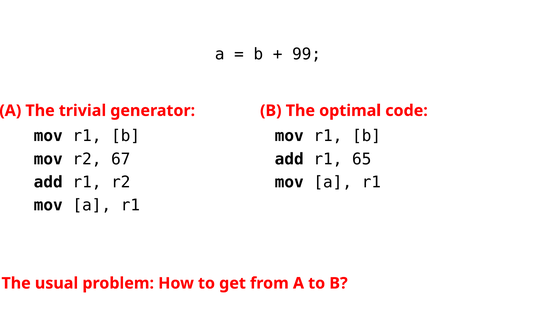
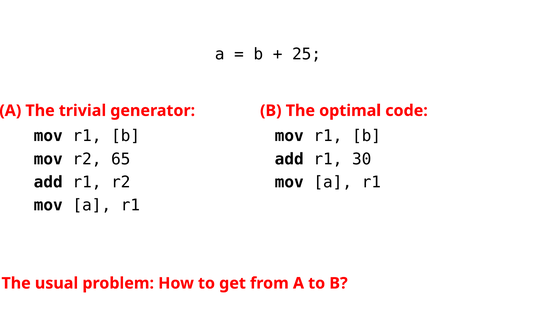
99: 99 -> 25
67: 67 -> 65
65: 65 -> 30
